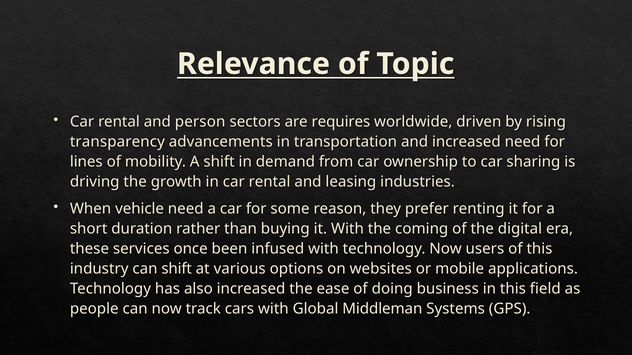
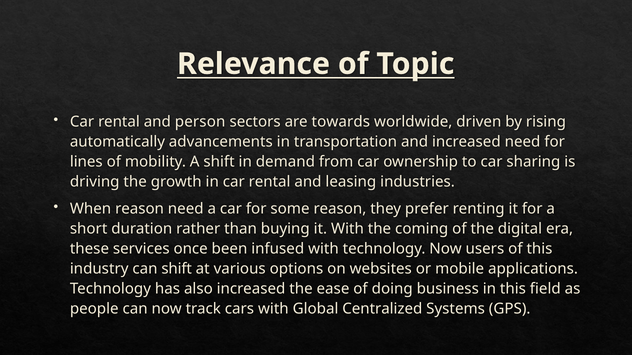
requires: requires -> towards
transparency: transparency -> automatically
When vehicle: vehicle -> reason
Middleman: Middleman -> Centralized
